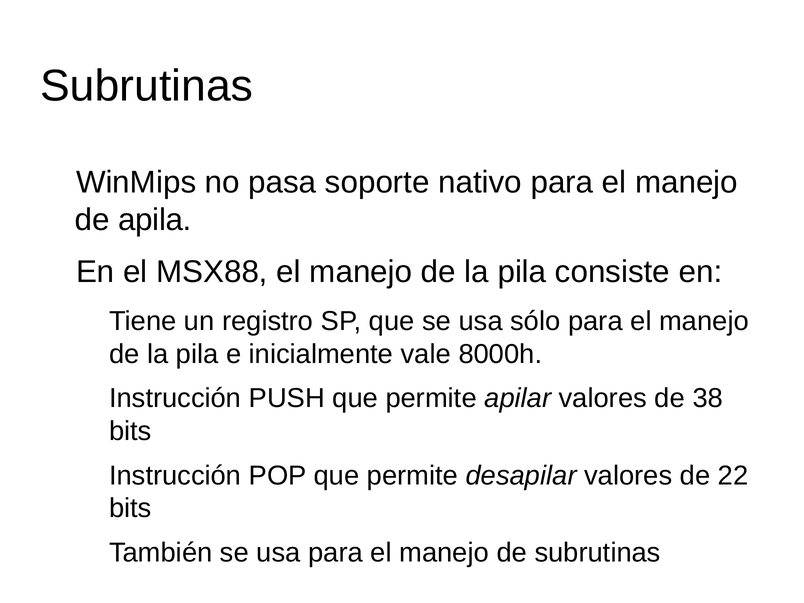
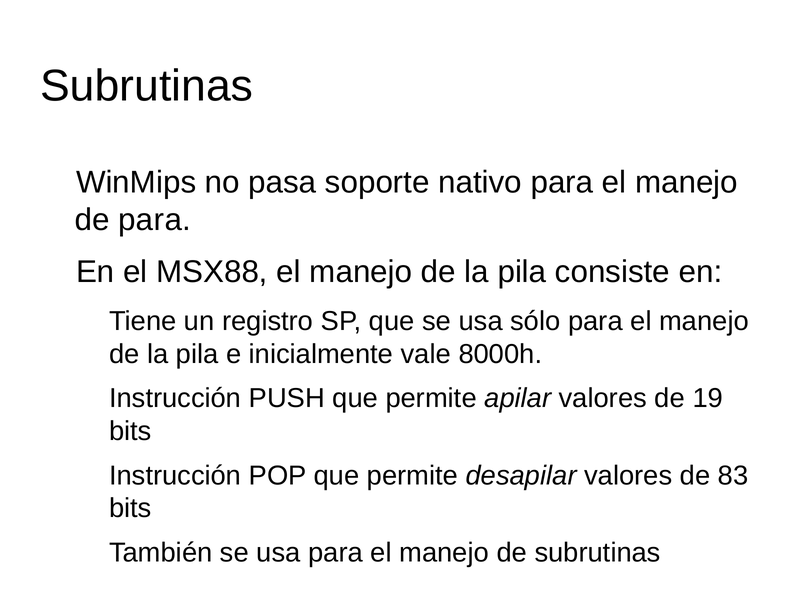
de apila: apila -> para
38: 38 -> 19
22: 22 -> 83
